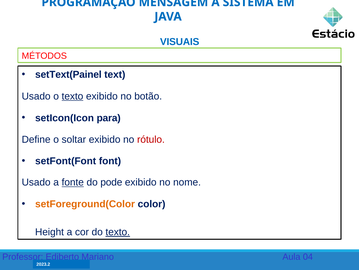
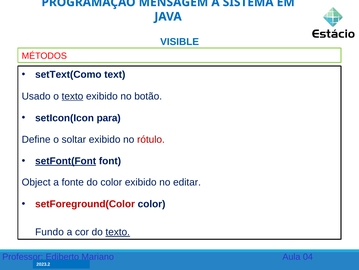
VISUAIS: VISUAIS -> VISIBLE
setText(Painel: setText(Painel -> setText(Como
setFont(Font underline: none -> present
Usado at (36, 182): Usado -> Object
fonte underline: present -> none
do pode: pode -> color
nome: nome -> editar
setForeground(Color colour: orange -> red
Height: Height -> Fundo
